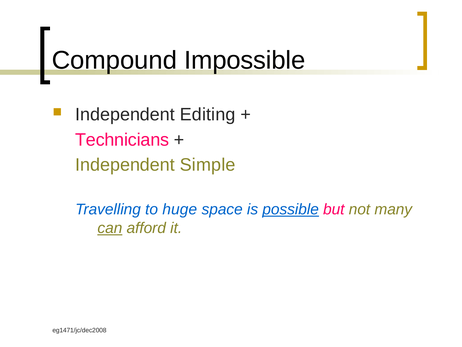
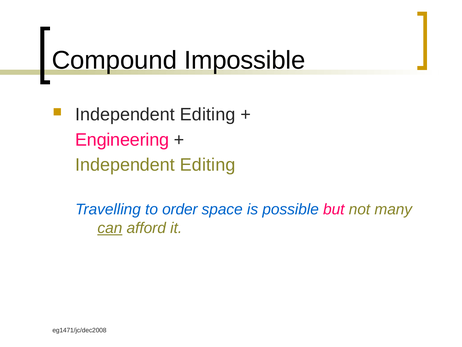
Technicians: Technicians -> Engineering
Simple at (208, 165): Simple -> Editing
huge: huge -> order
possible underline: present -> none
